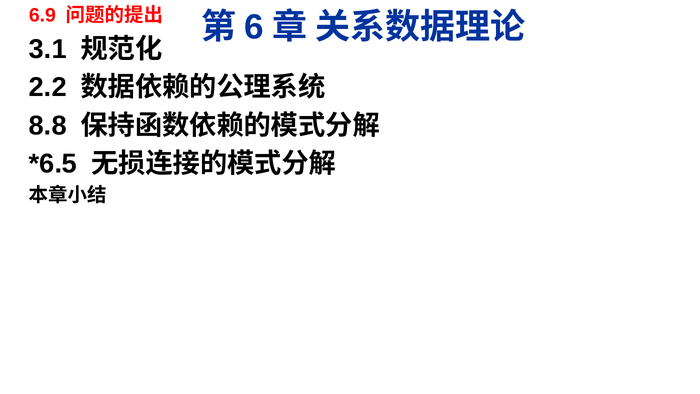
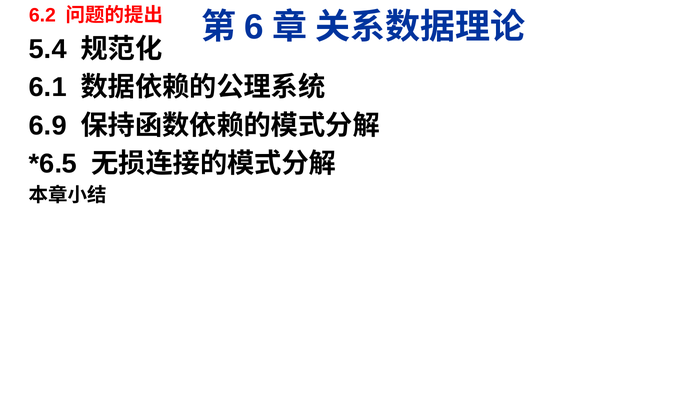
6.9: 6.9 -> 6.2
3.1: 3.1 -> 5.4
2.2: 2.2 -> 6.1
8.8: 8.8 -> 6.9
